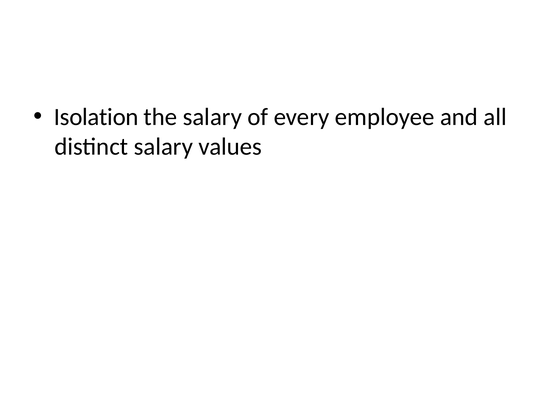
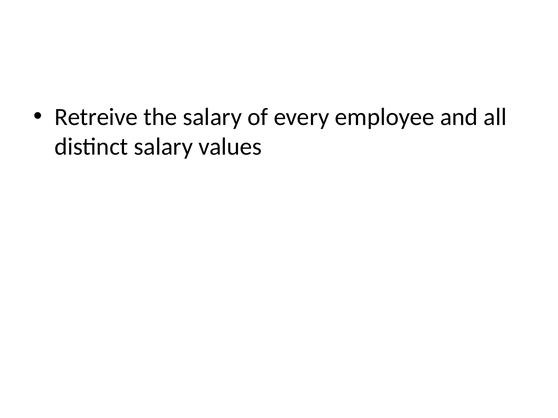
Isolation: Isolation -> Retreive
